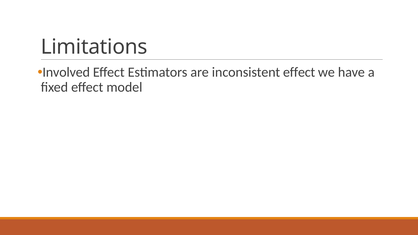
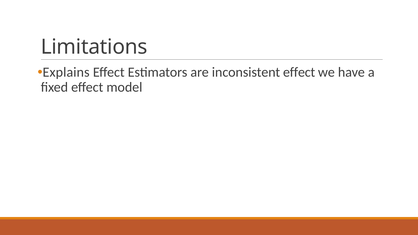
Involved: Involved -> Explains
